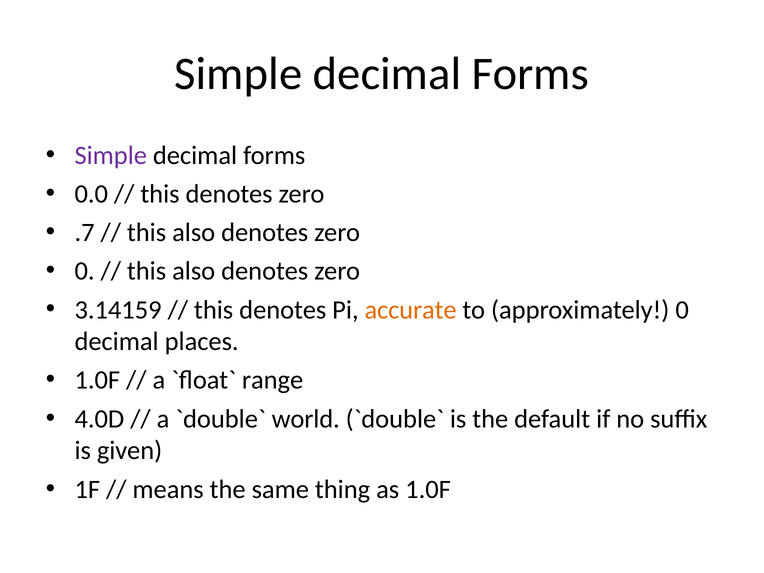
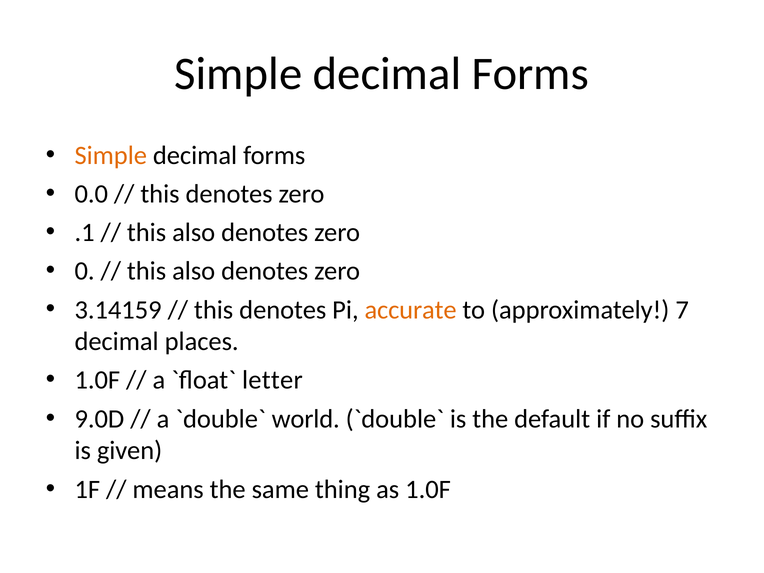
Simple at (111, 155) colour: purple -> orange
.7: .7 -> .1
approximately 0: 0 -> 7
range: range -> letter
4.0D: 4.0D -> 9.0D
